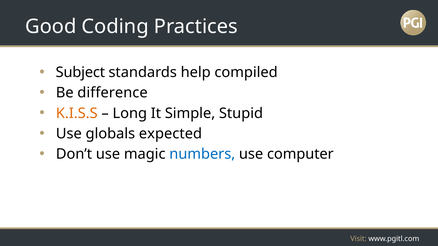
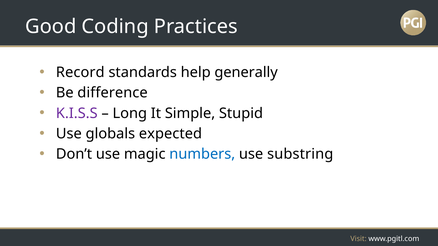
Subject: Subject -> Record
compiled: compiled -> generally
K.I.S.S colour: orange -> purple
computer: computer -> substring
